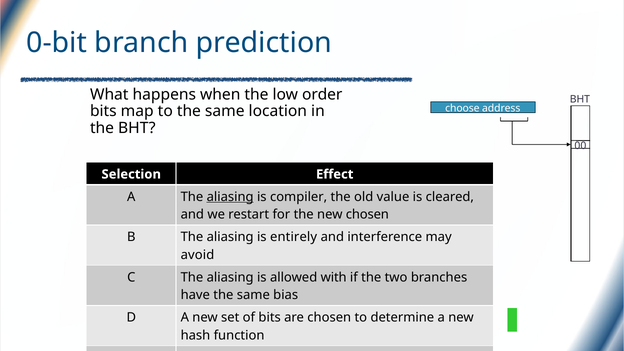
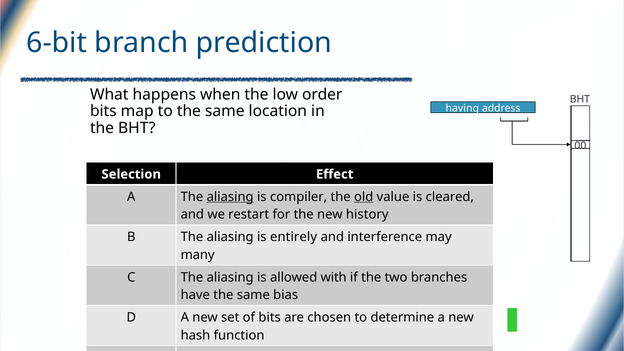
0-bit: 0-bit -> 6-bit
choose: choose -> having
old underline: none -> present
new chosen: chosen -> history
avoid: avoid -> many
